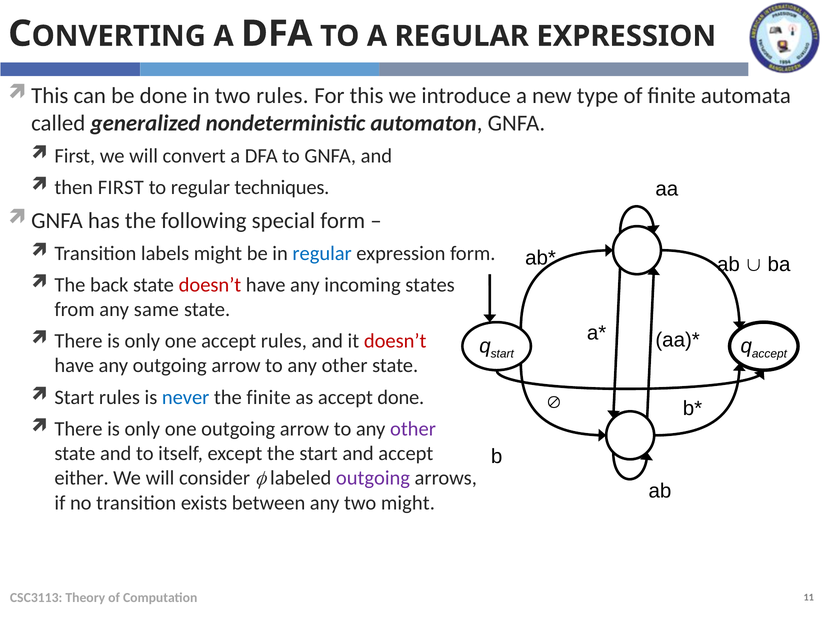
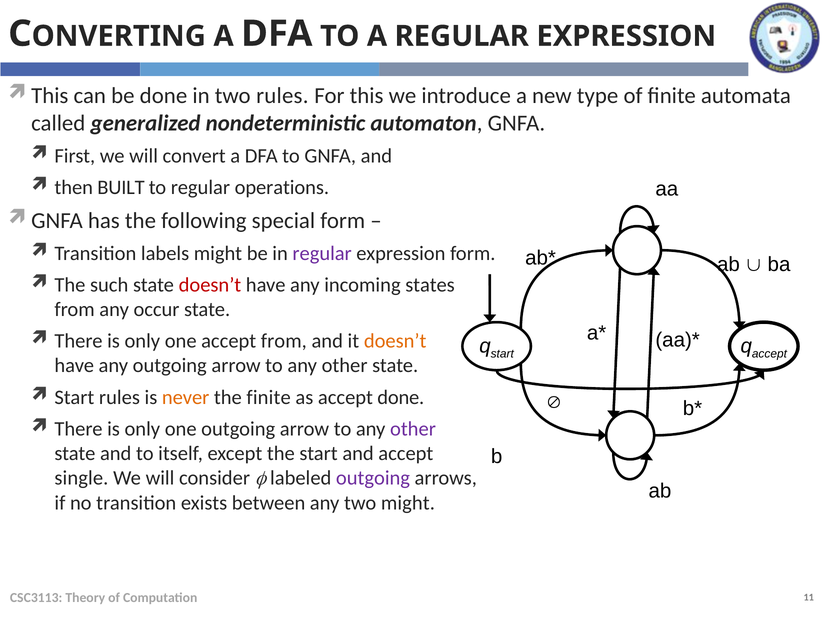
FIRST: FIRST -> BUILT
techniques: techniques -> operations
regular at (322, 253) colour: blue -> purple
back: back -> such
same: same -> occur
accept rules: rules -> from
doesn’t at (395, 341) colour: red -> orange
never colour: blue -> orange
either: either -> single
